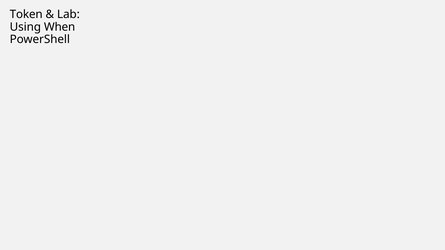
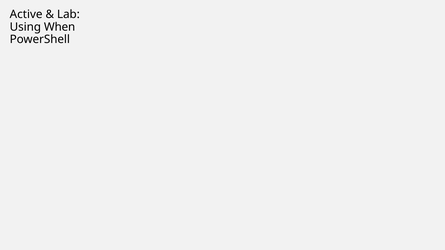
Token: Token -> Active
